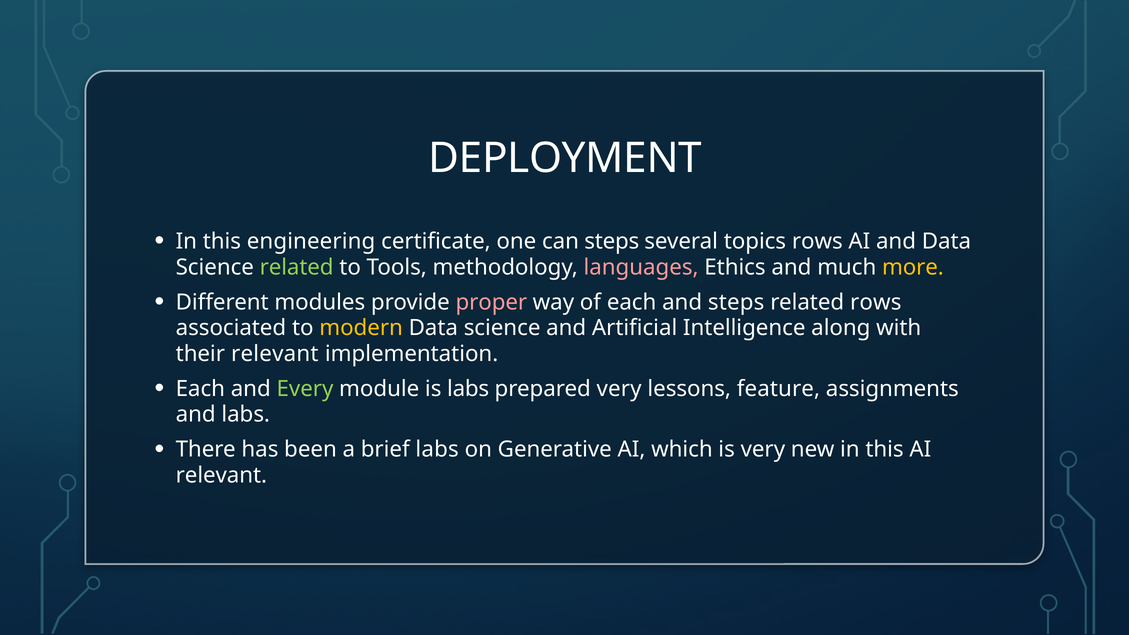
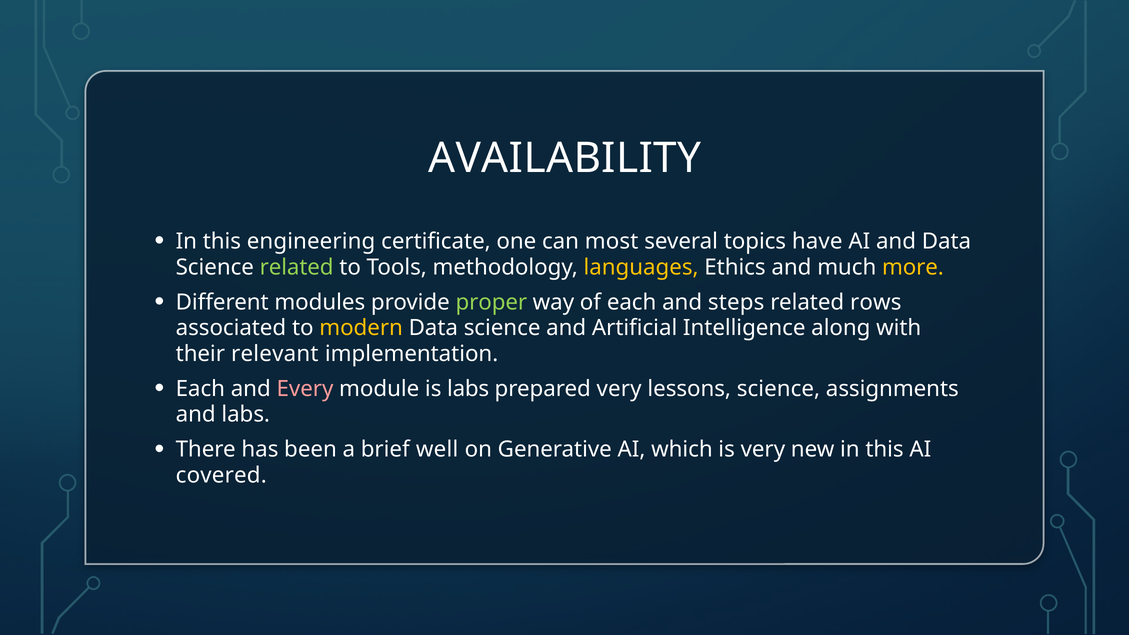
DEPLOYMENT: DEPLOYMENT -> AVAILABILITY
can steps: steps -> most
topics rows: rows -> have
languages colour: pink -> yellow
proper colour: pink -> light green
Every colour: light green -> pink
lessons feature: feature -> science
brief labs: labs -> well
relevant at (221, 475): relevant -> covered
